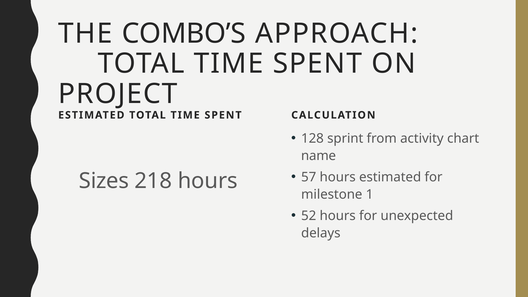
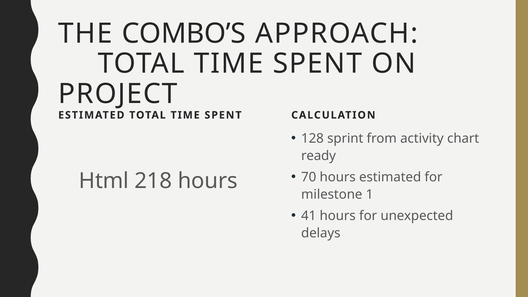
name: name -> ready
57: 57 -> 70
Sizes: Sizes -> Html
52: 52 -> 41
